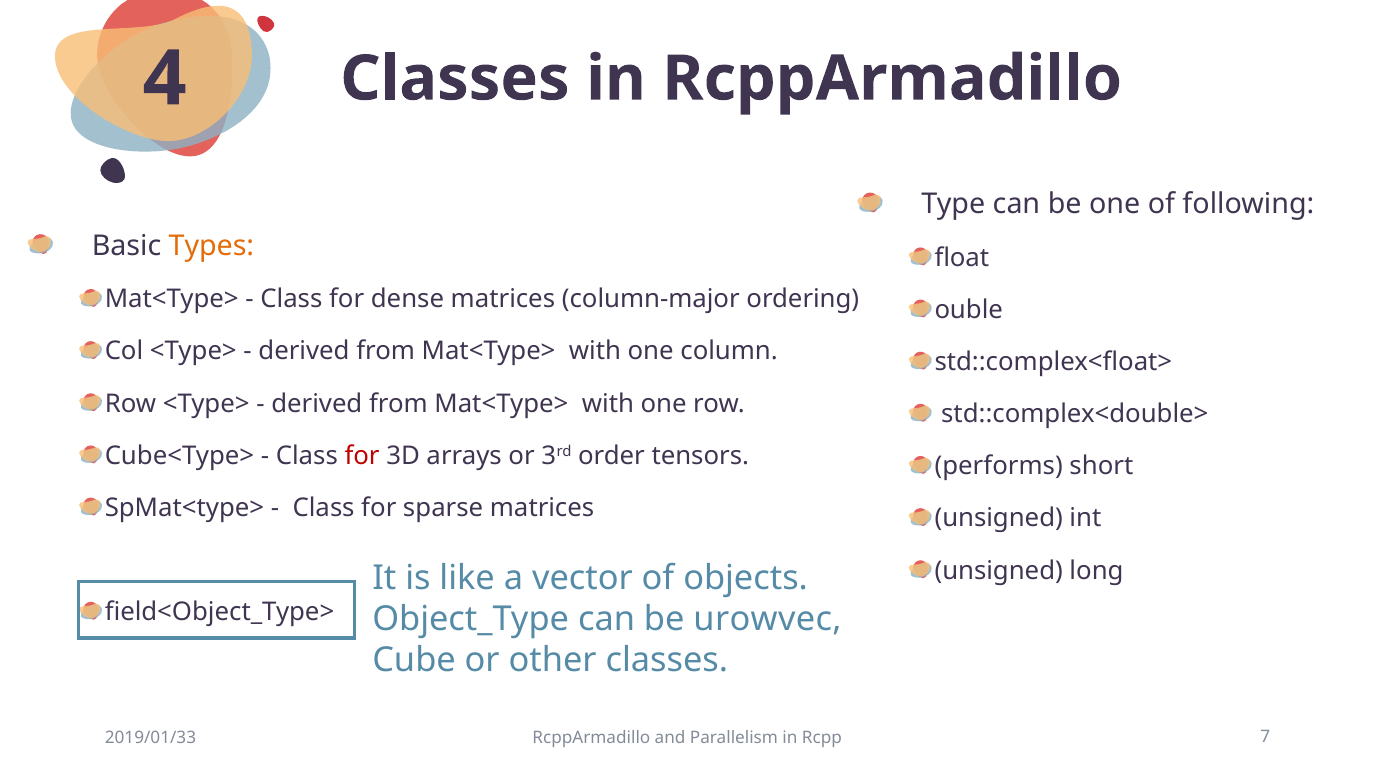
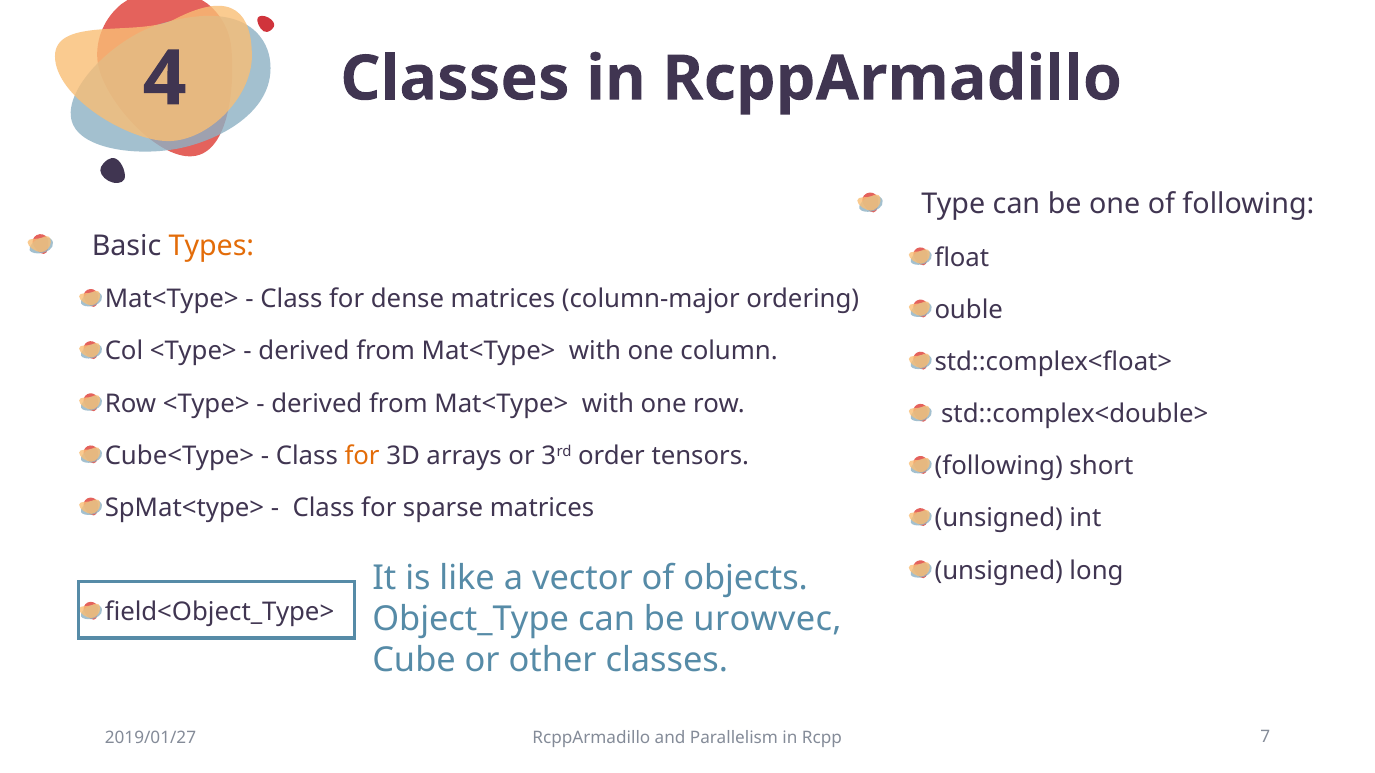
for at (362, 456) colour: red -> orange
performs at (999, 467): performs -> following
2019/01/33: 2019/01/33 -> 2019/01/27
